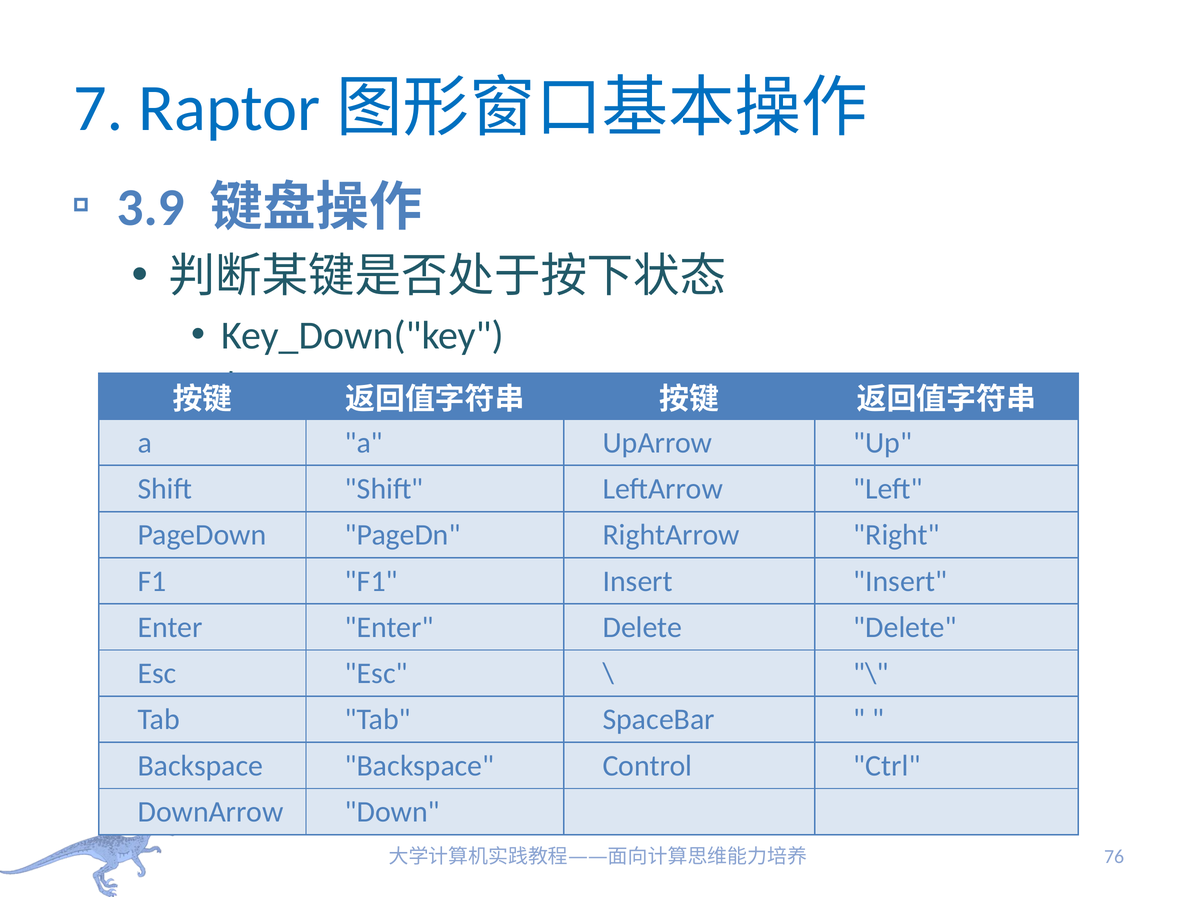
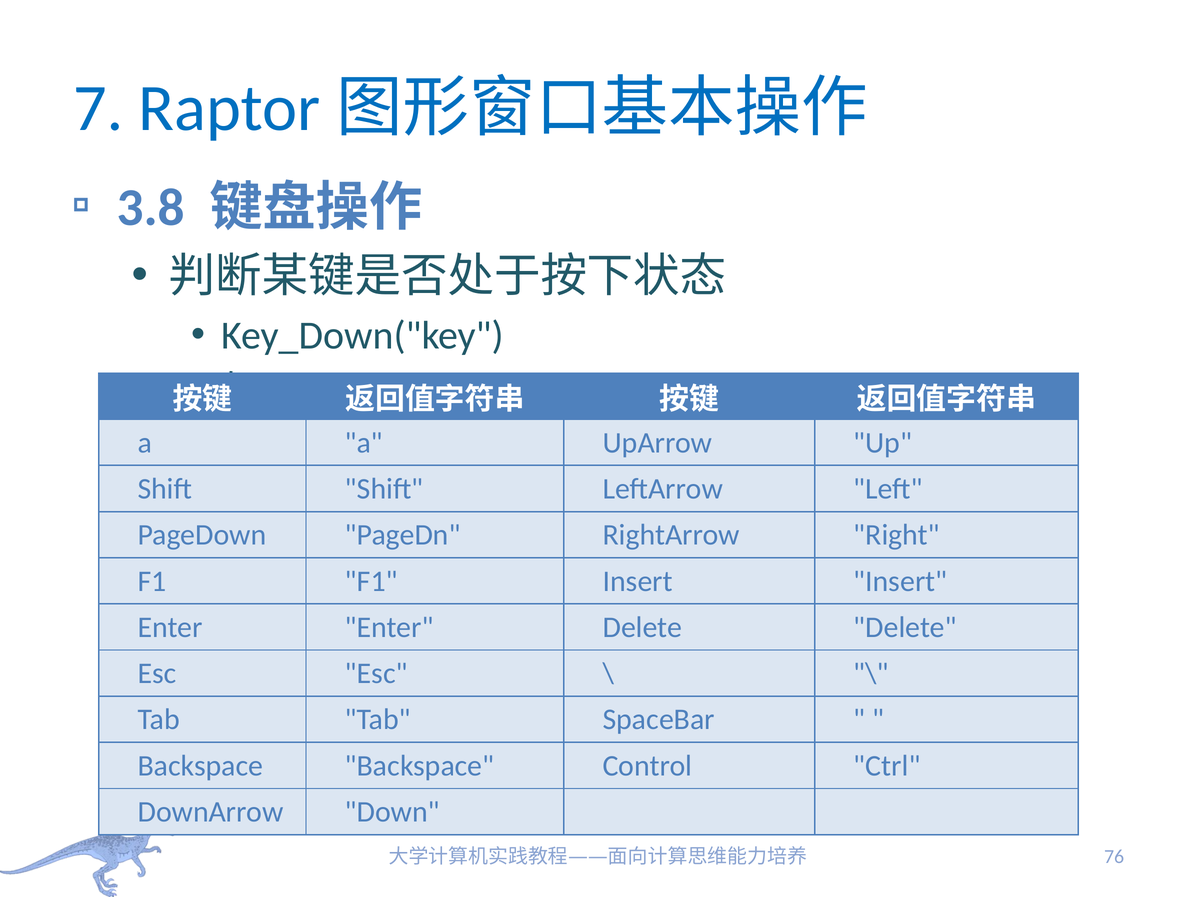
3.9: 3.9 -> 3.8
